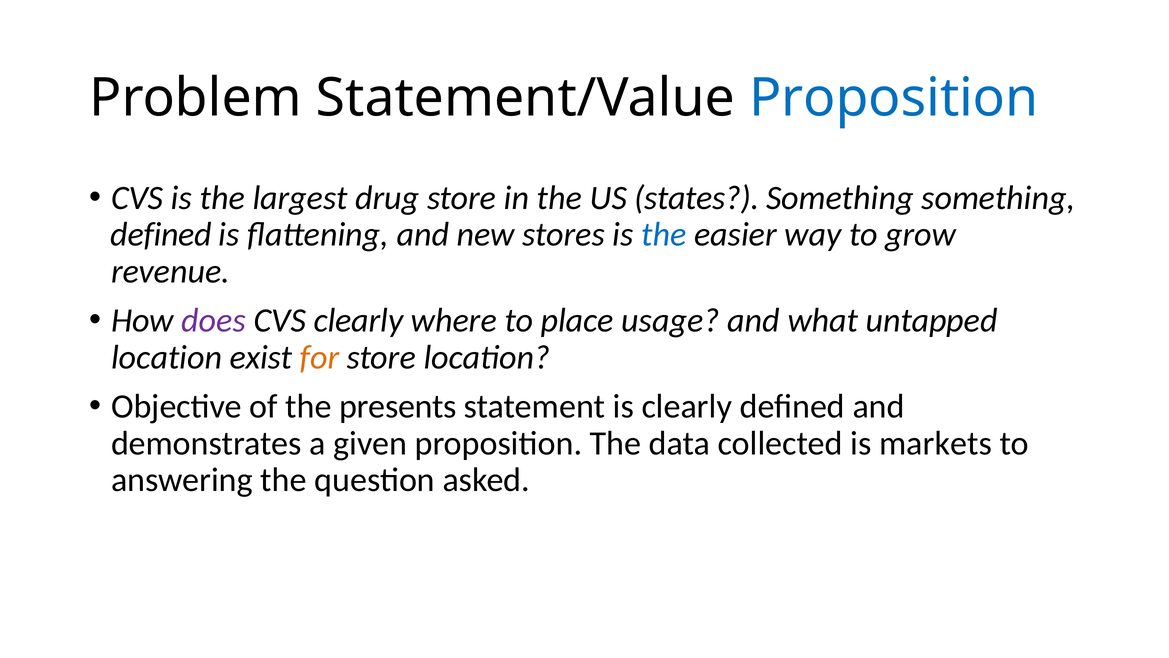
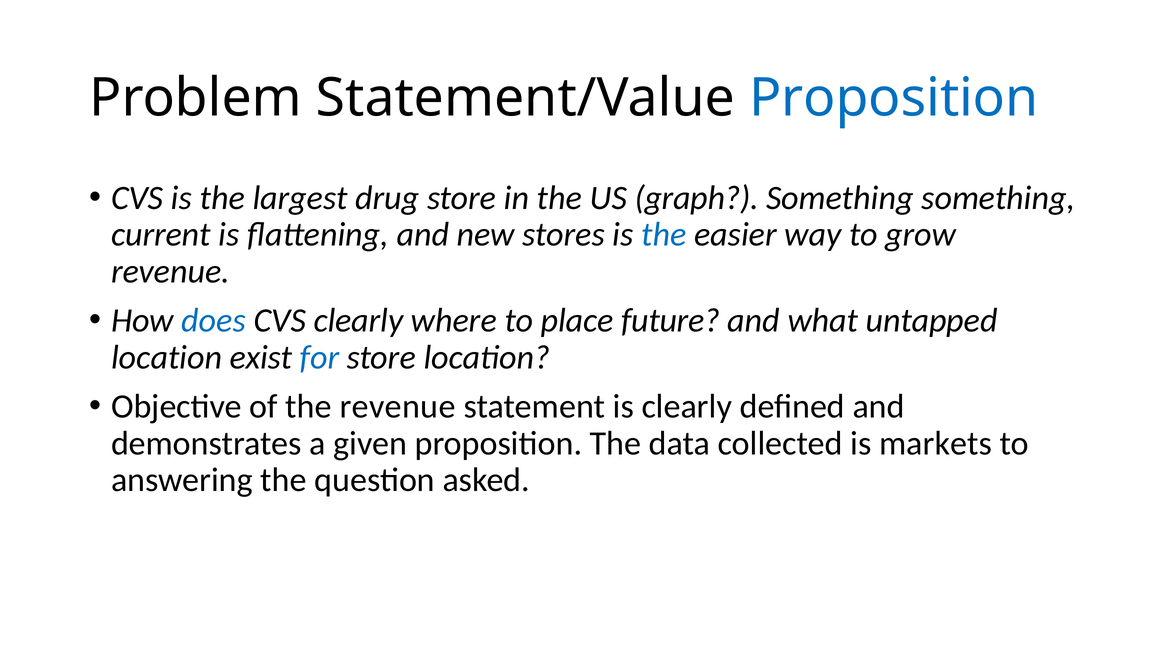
states: states -> graph
defined at (161, 234): defined -> current
does colour: purple -> blue
usage: usage -> future
for colour: orange -> blue
the presents: presents -> revenue
